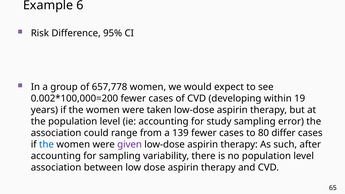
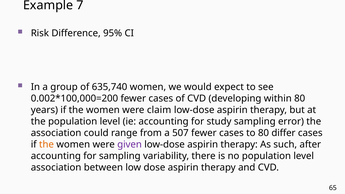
6: 6 -> 7
657,778: 657,778 -> 635,740
within 19: 19 -> 80
taken: taken -> claim
139: 139 -> 507
the at (46, 144) colour: blue -> orange
